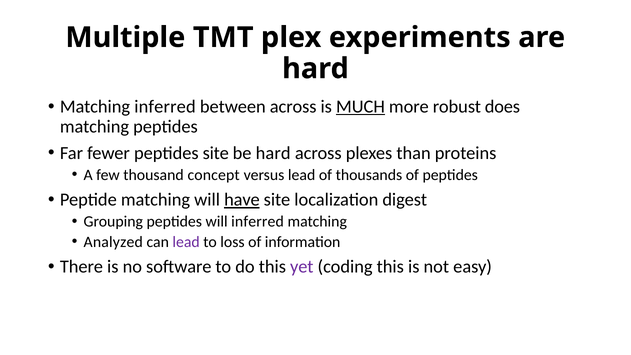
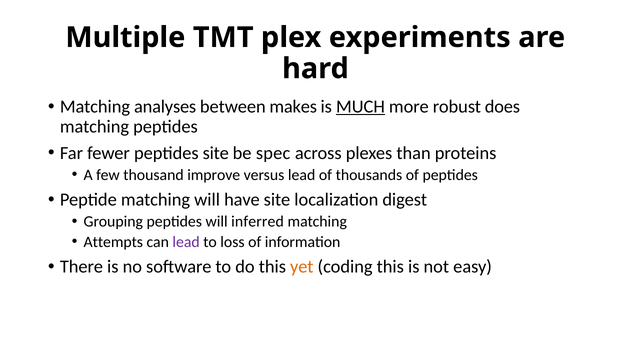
Matching inferred: inferred -> analyses
between across: across -> makes
be hard: hard -> spec
concept: concept -> improve
have underline: present -> none
Analyzed: Analyzed -> Attempts
yet colour: purple -> orange
